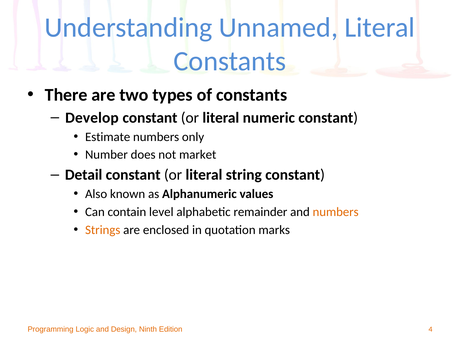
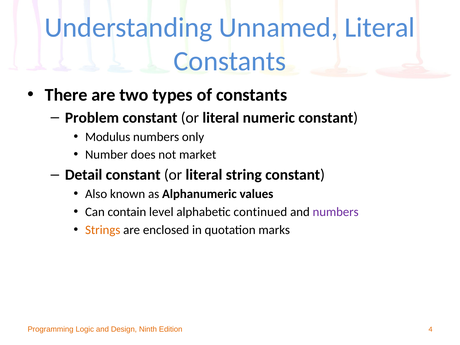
Develop: Develop -> Problem
Estimate: Estimate -> Modulus
remainder: remainder -> continued
numbers at (336, 212) colour: orange -> purple
